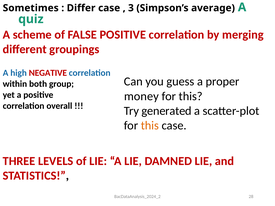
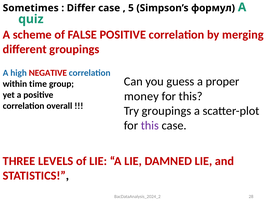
3: 3 -> 5
average: average -> формул
both: both -> time
Try generated: generated -> groupings
this at (150, 126) colour: orange -> purple
